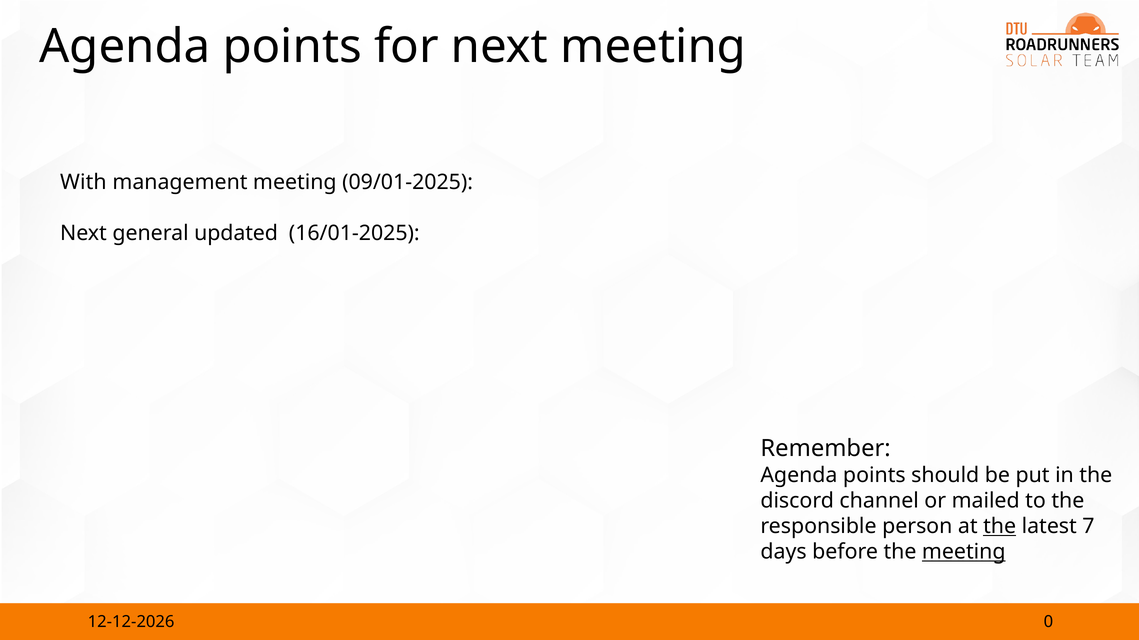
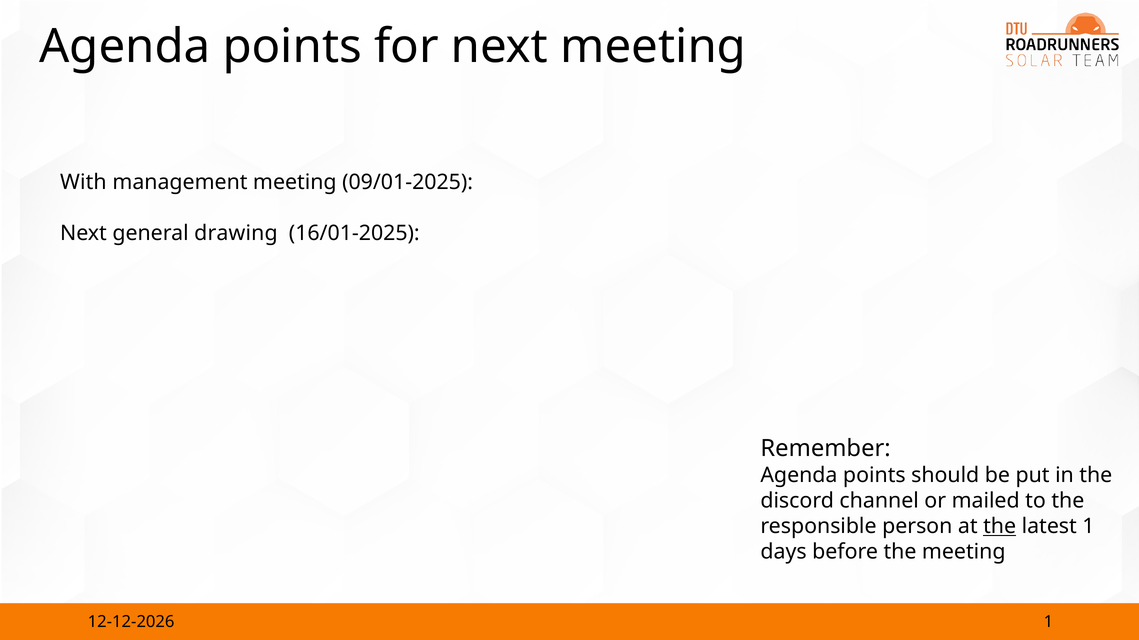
updated: updated -> drawing
latest 7: 7 -> 1
meeting at (964, 552) underline: present -> none
0 at (1048, 622): 0 -> 1
